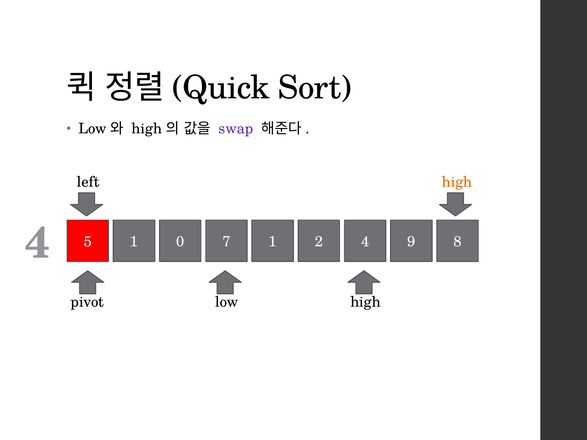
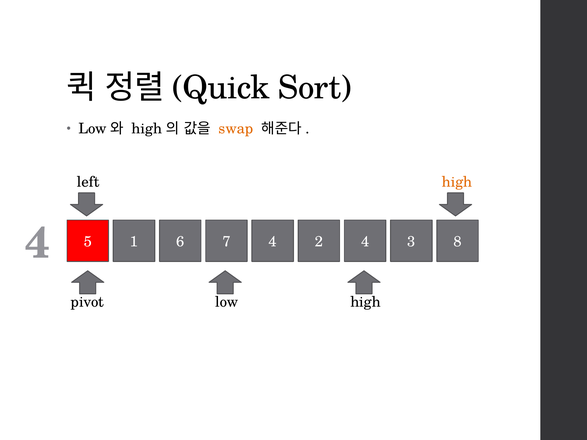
swap colour: purple -> orange
0: 0 -> 6
7 1: 1 -> 4
9: 9 -> 3
